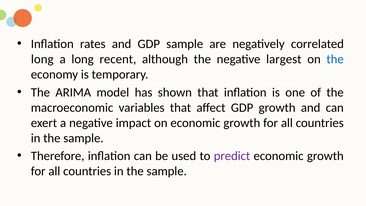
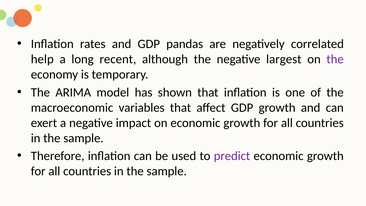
GDP sample: sample -> pandas
long at (42, 59): long -> help
the at (335, 59) colour: blue -> purple
